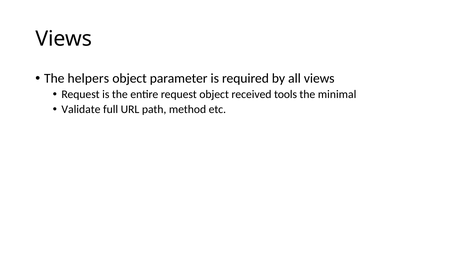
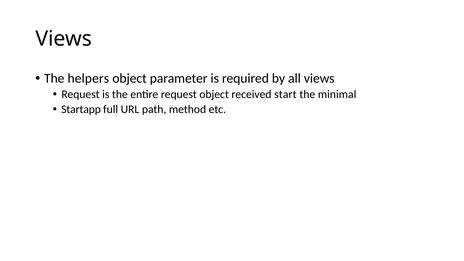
tools: tools -> start
Validate: Validate -> Startapp
